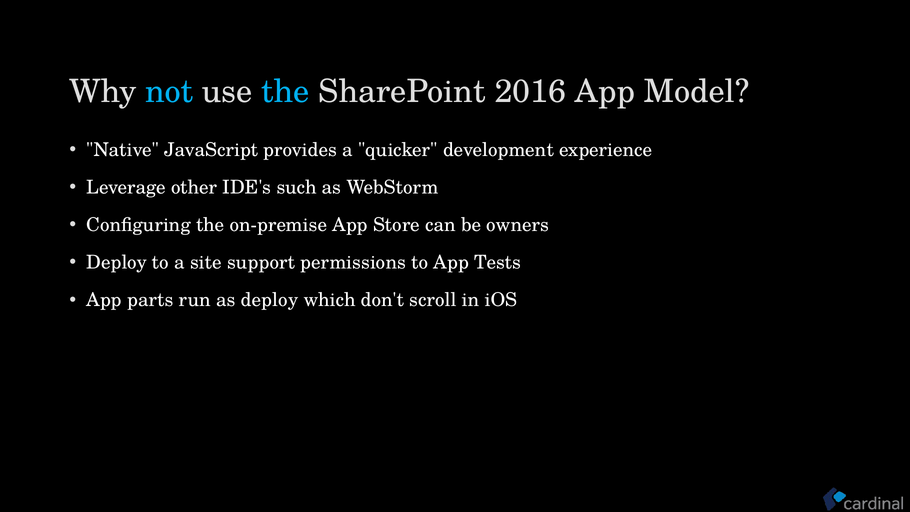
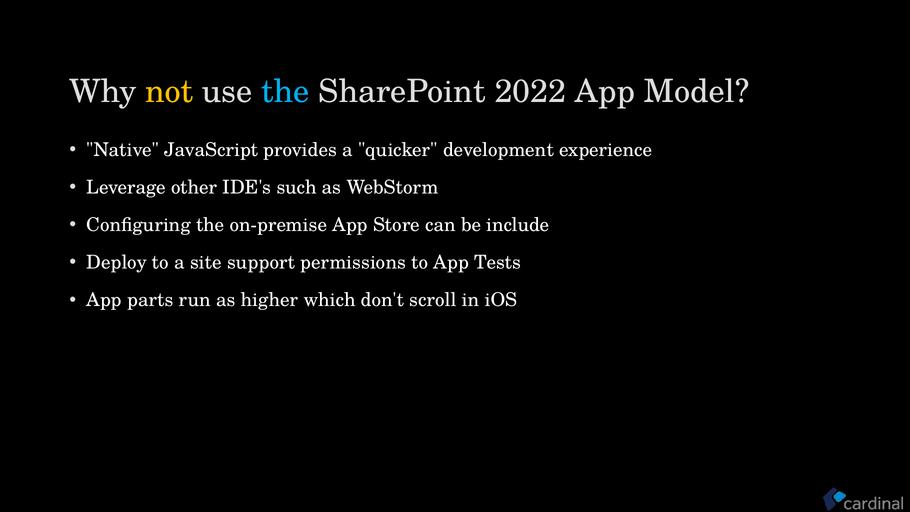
not colour: light blue -> yellow
2016: 2016 -> 2022
owners: owners -> include
as deploy: deploy -> higher
